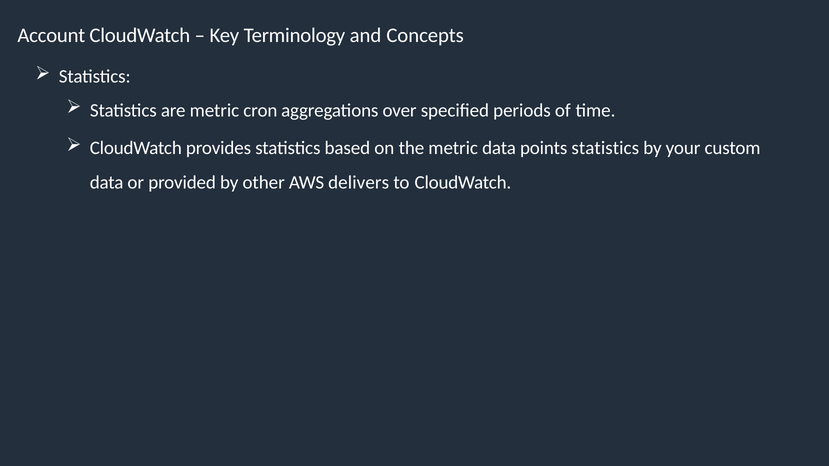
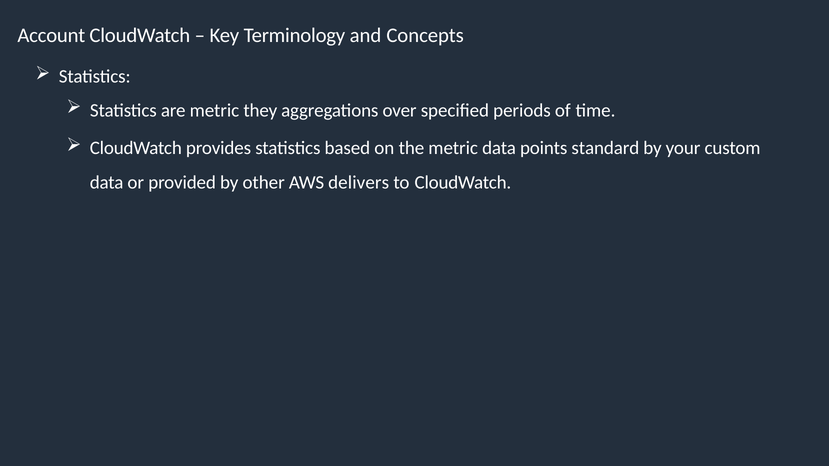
cron: cron -> they
points statistics: statistics -> standard
